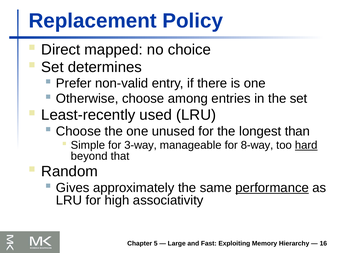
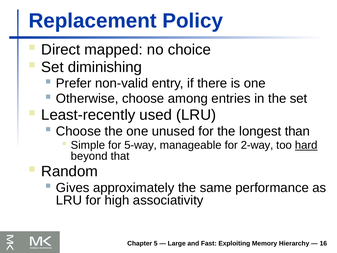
determines: determines -> diminishing
3-way: 3-way -> 5-way
8-way: 8-way -> 2-way
performance underline: present -> none
